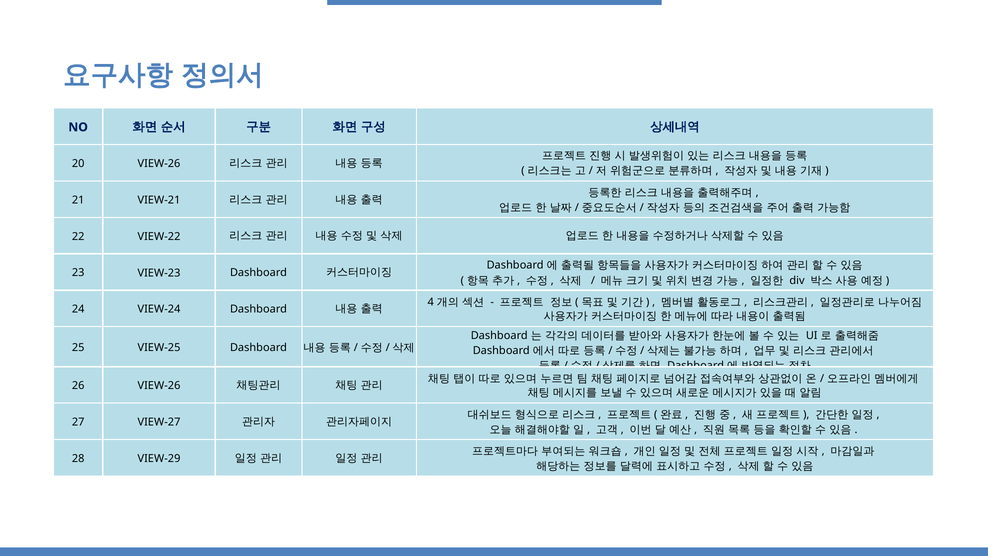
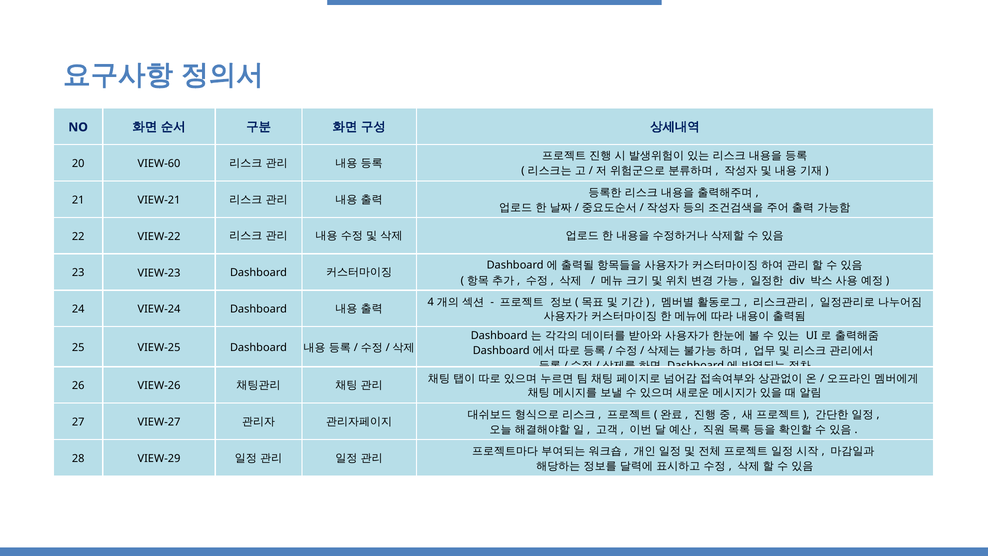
20 VIEW-26: VIEW-26 -> VIEW-60
